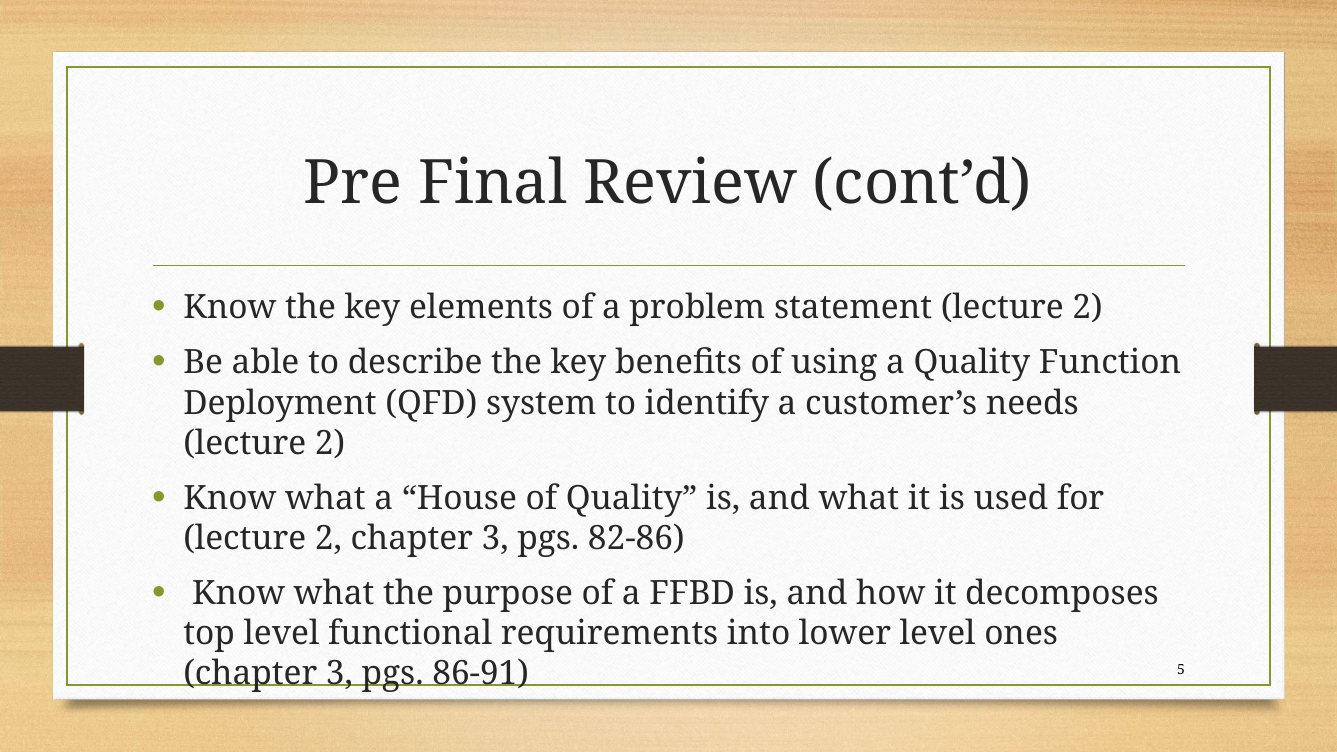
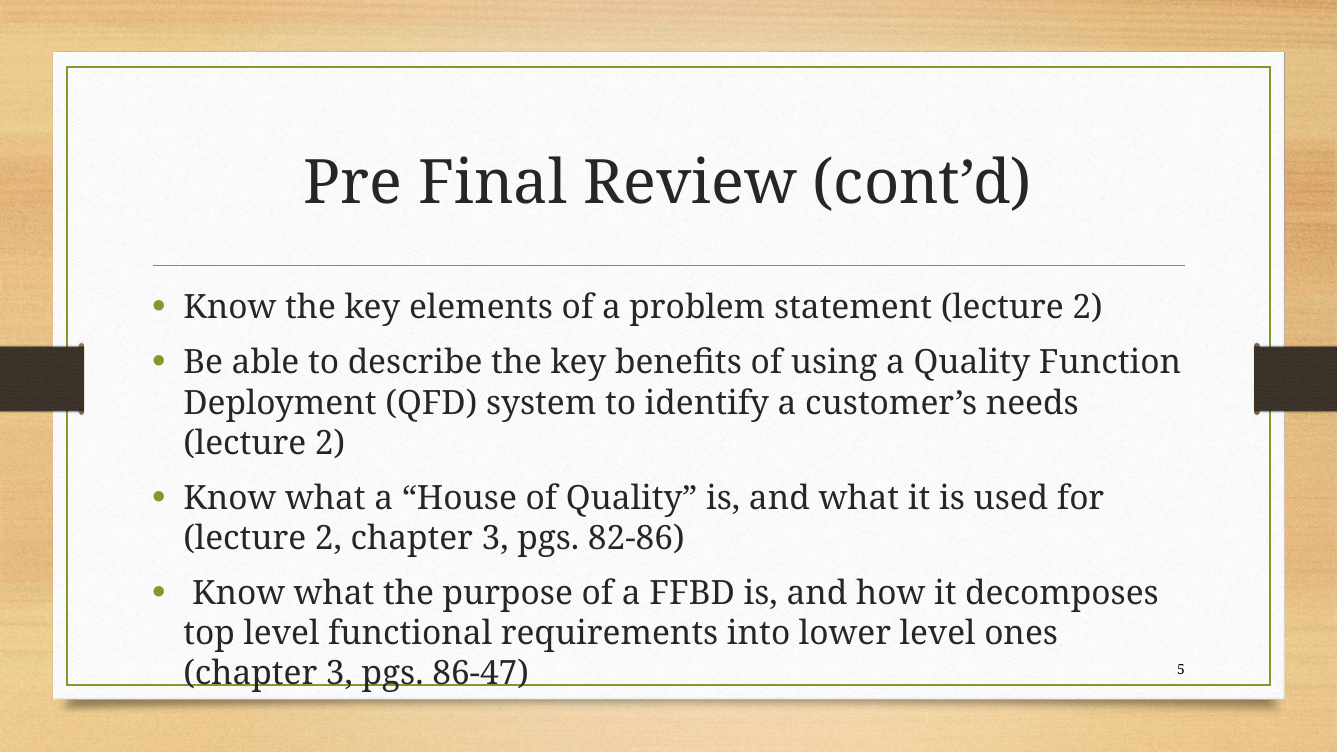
86-91: 86-91 -> 86-47
